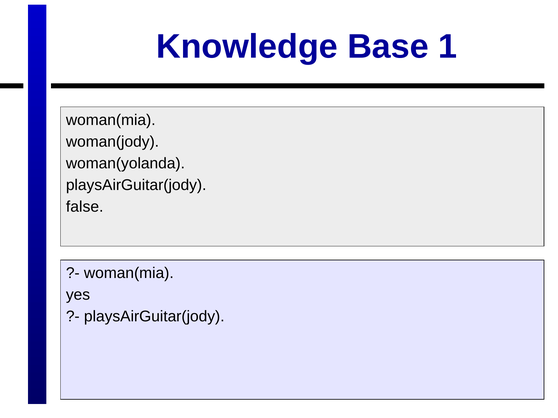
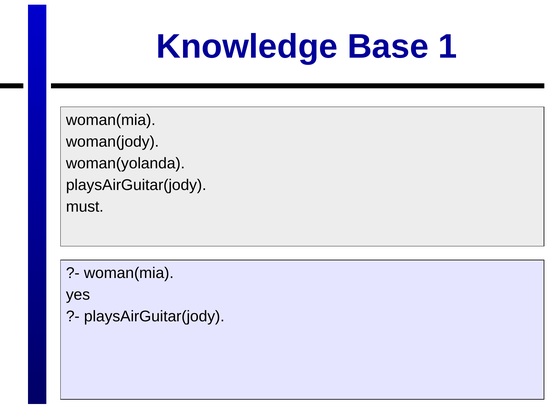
false: false -> must
